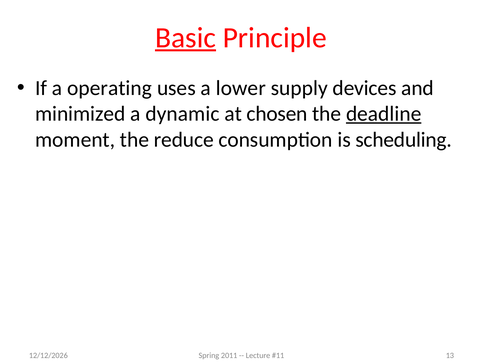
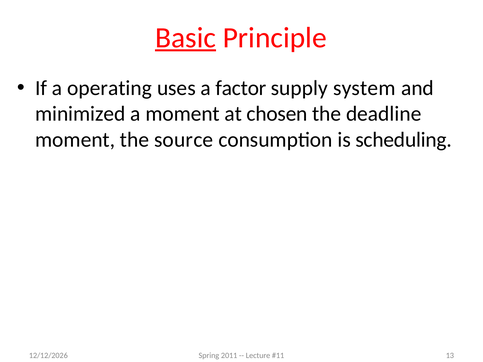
lower: lower -> factor
devices: devices -> system
a dynamic: dynamic -> moment
deadline underline: present -> none
reduce: reduce -> source
